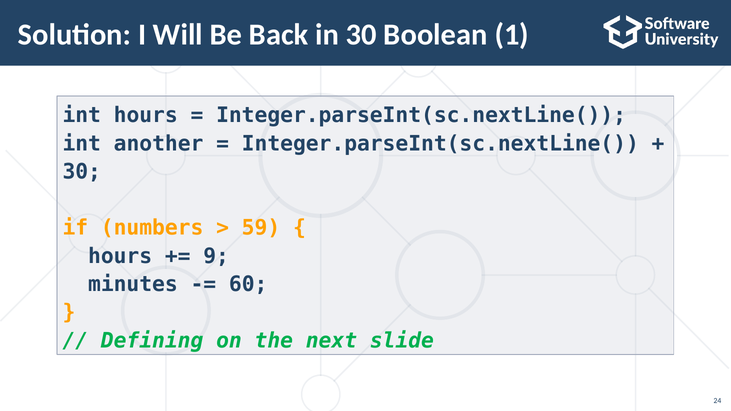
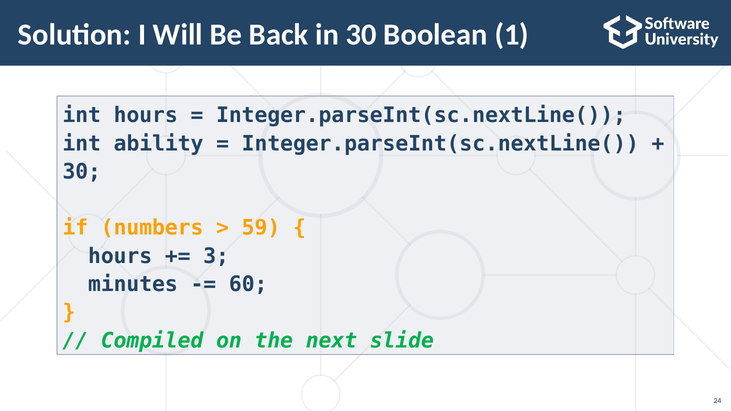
another: another -> ability
9: 9 -> 3
Defining: Defining -> Compiled
